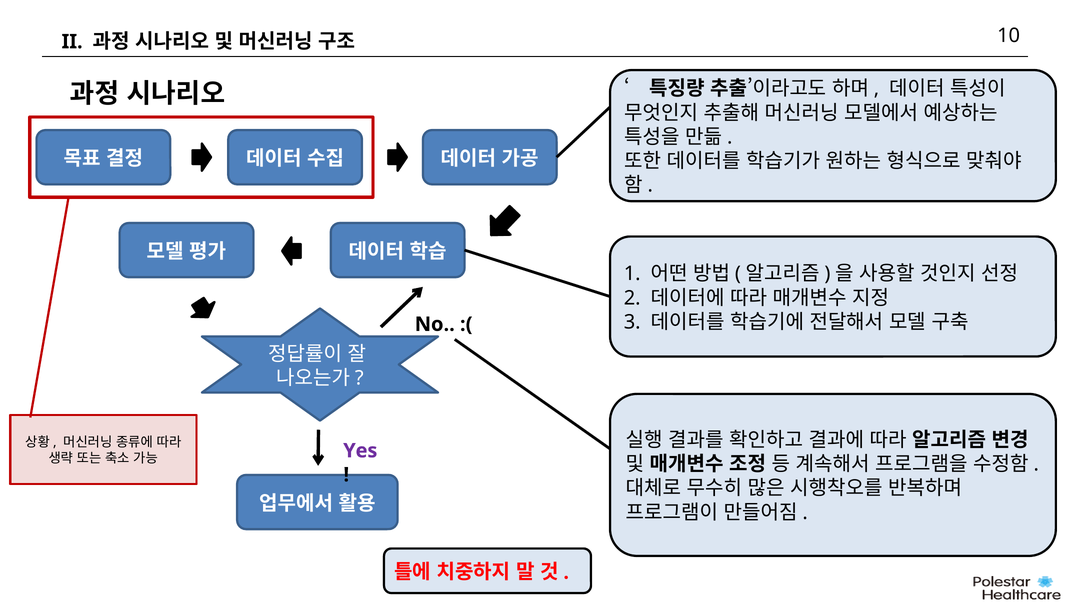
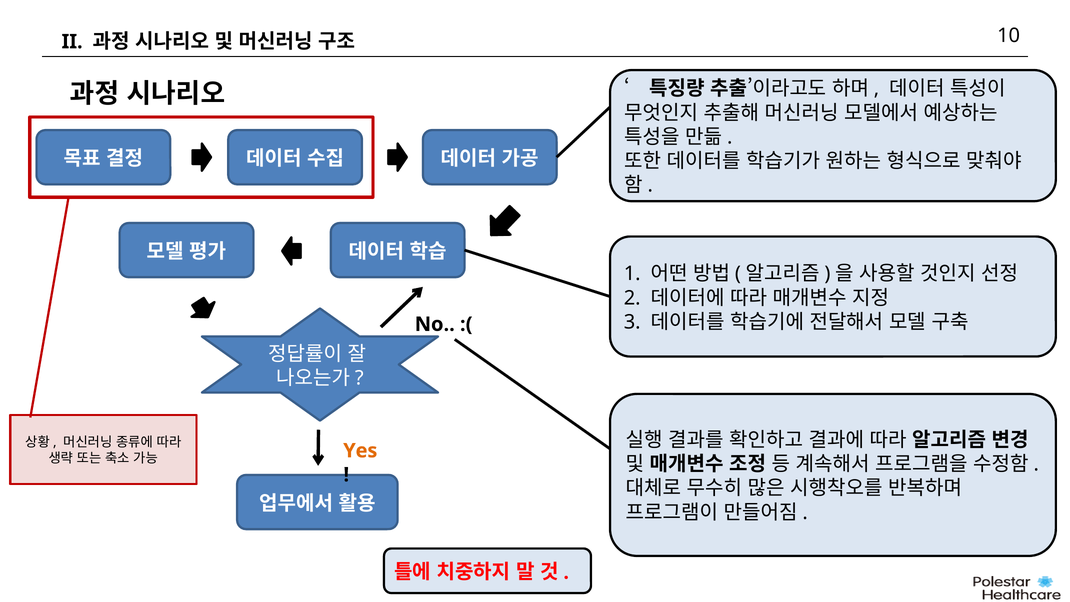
Yes colour: purple -> orange
